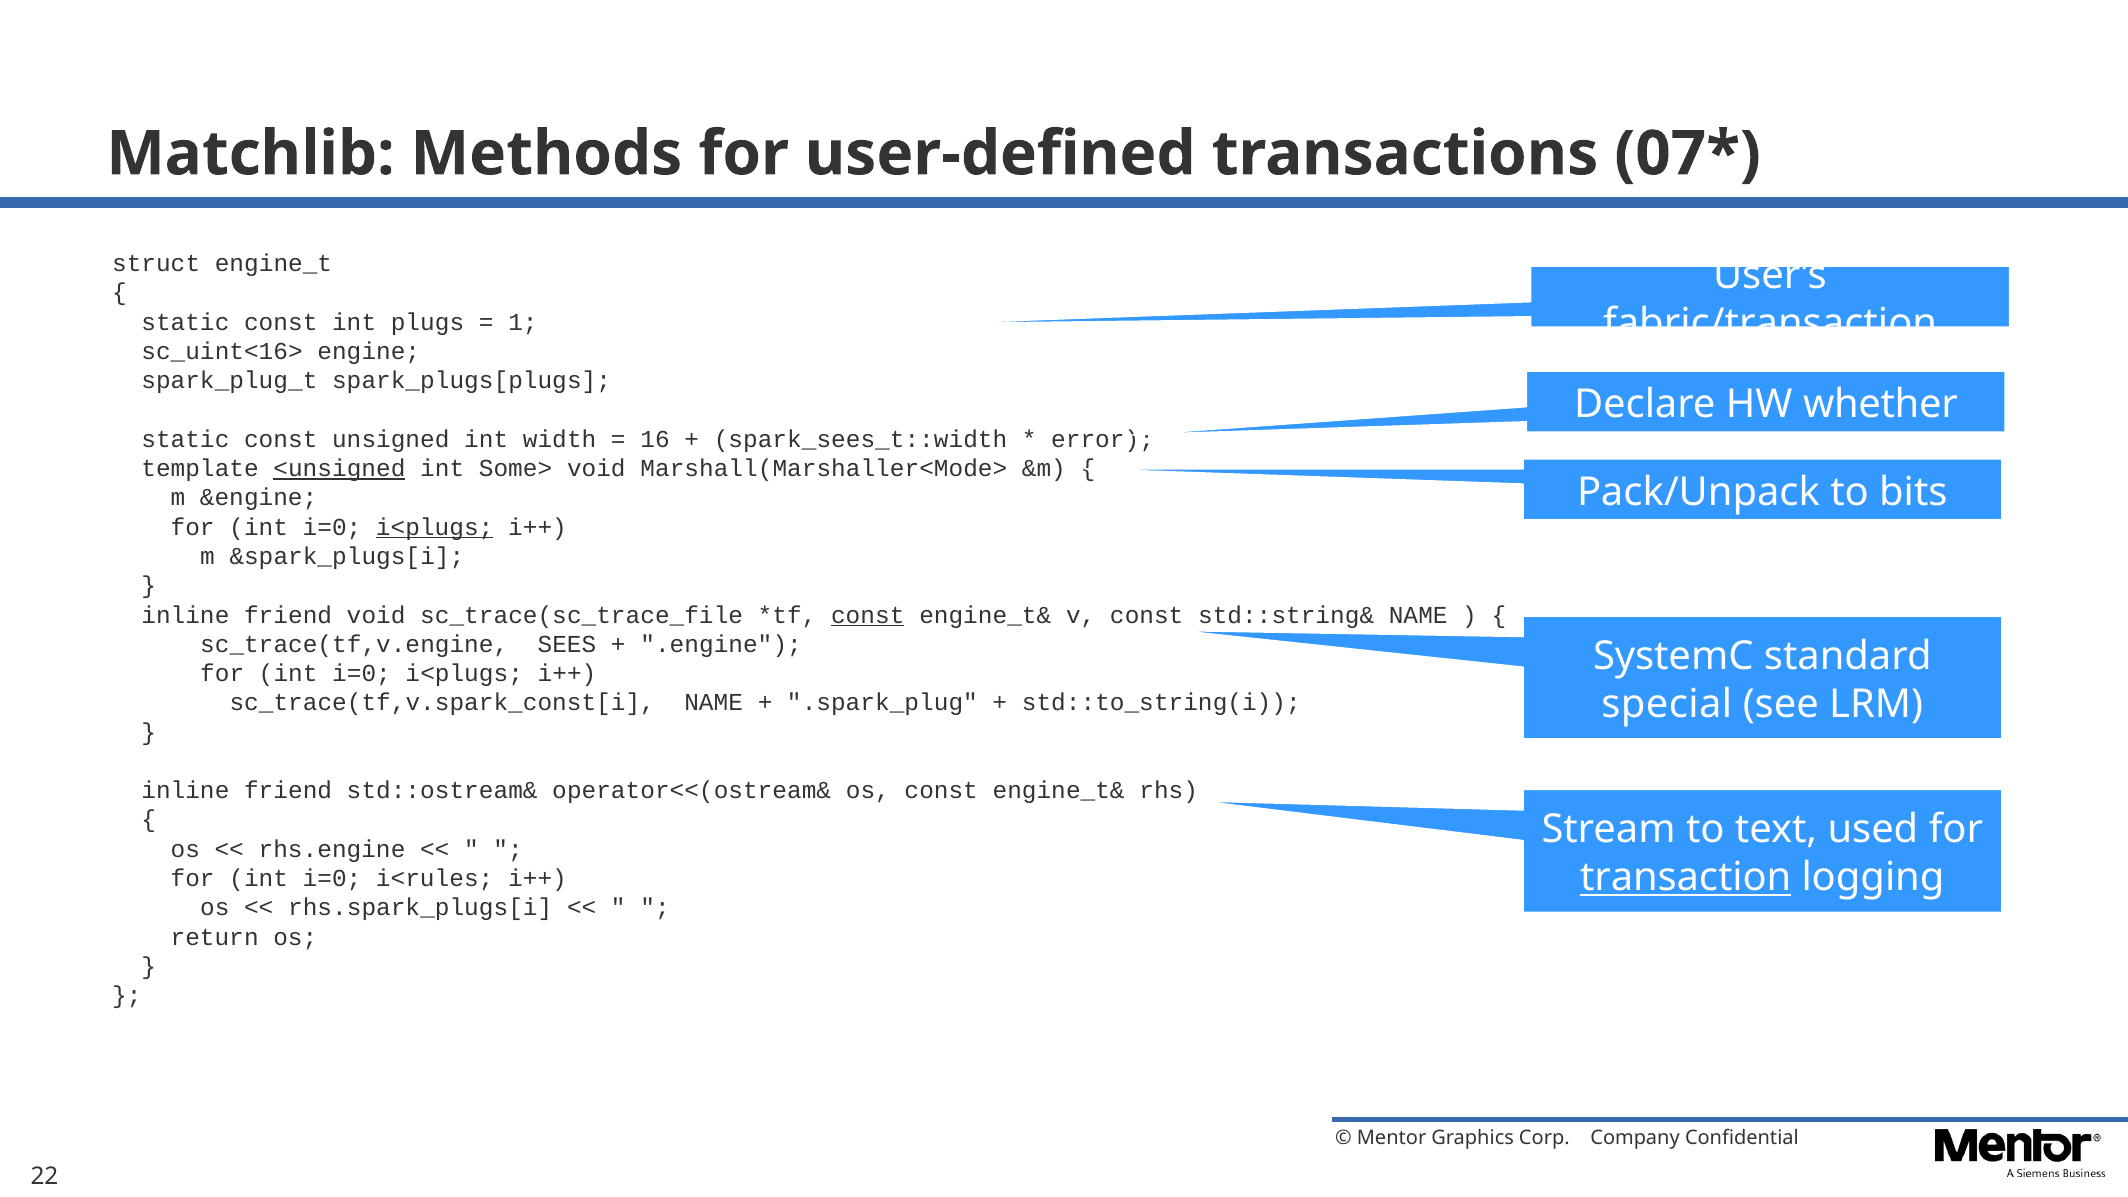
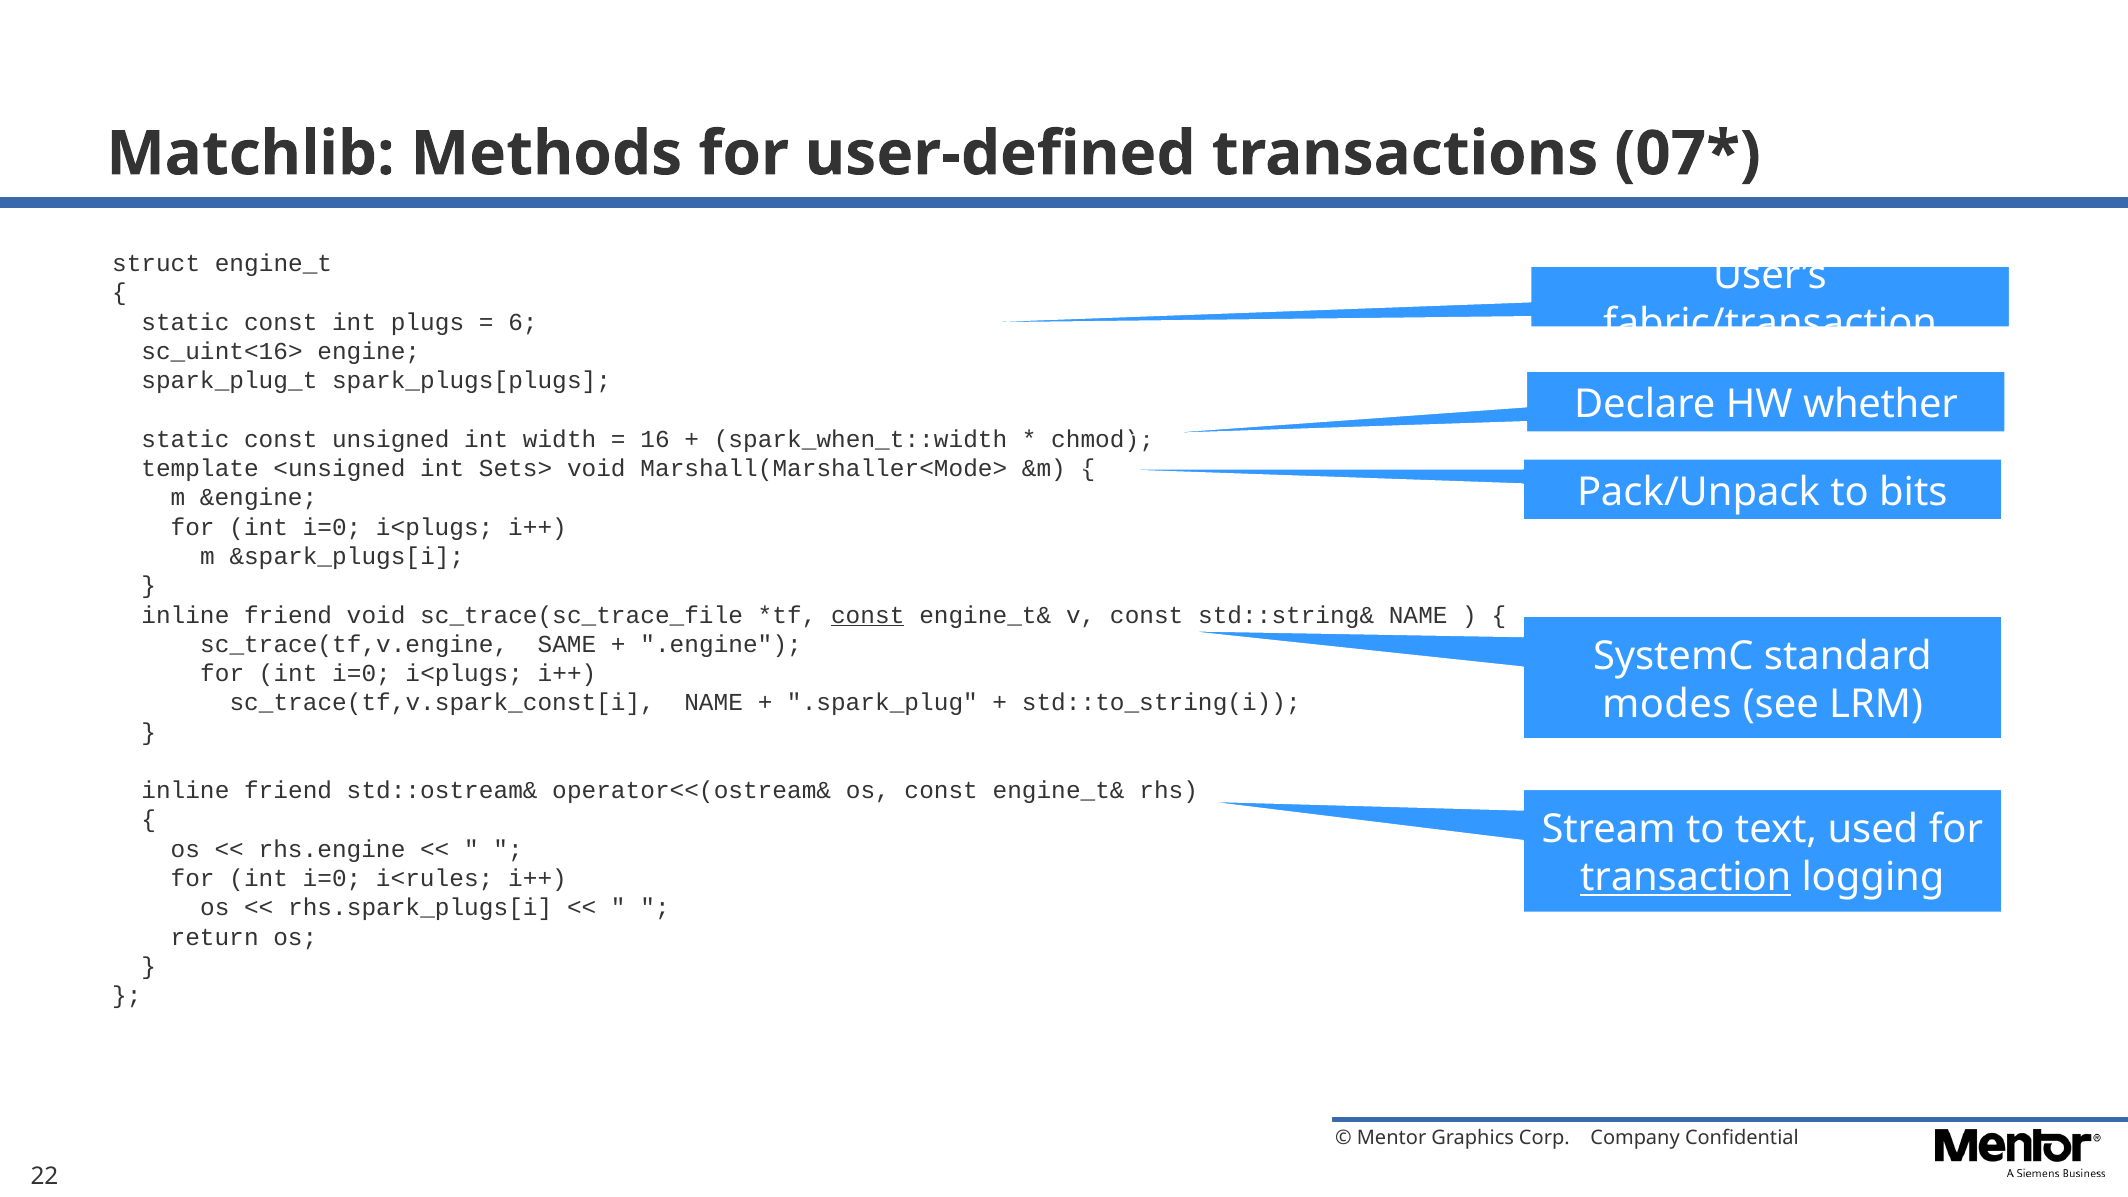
1: 1 -> 6
spark_sees_t::width: spark_sees_t::width -> spark_when_t::width
error: error -> chmod
<unsigned underline: present -> none
Some>: Some> -> Sets>
i<plugs at (435, 527) underline: present -> none
SEES: SEES -> SAME
special: special -> modes
